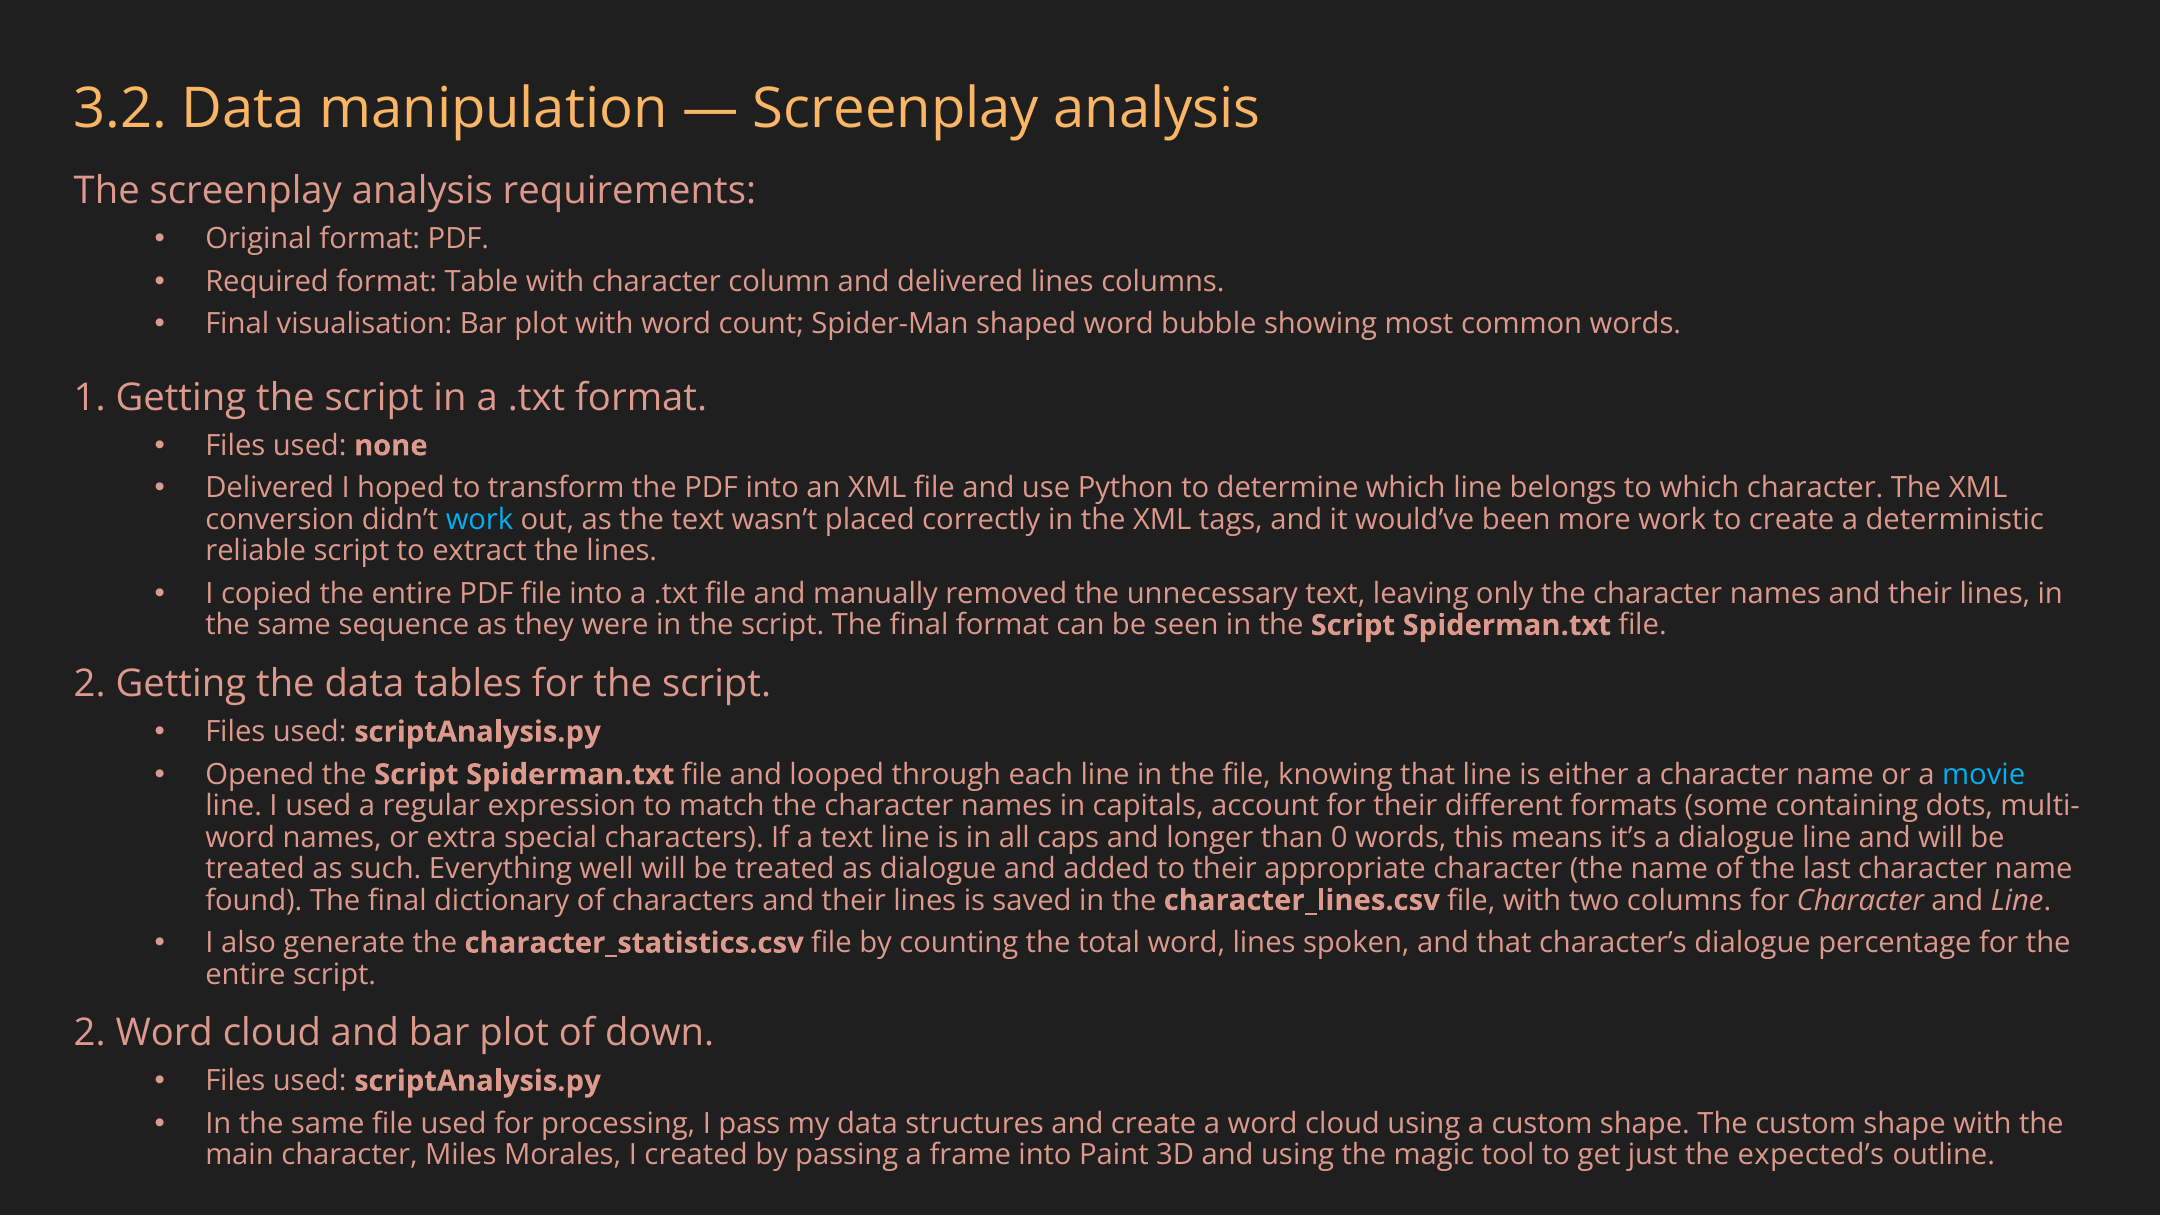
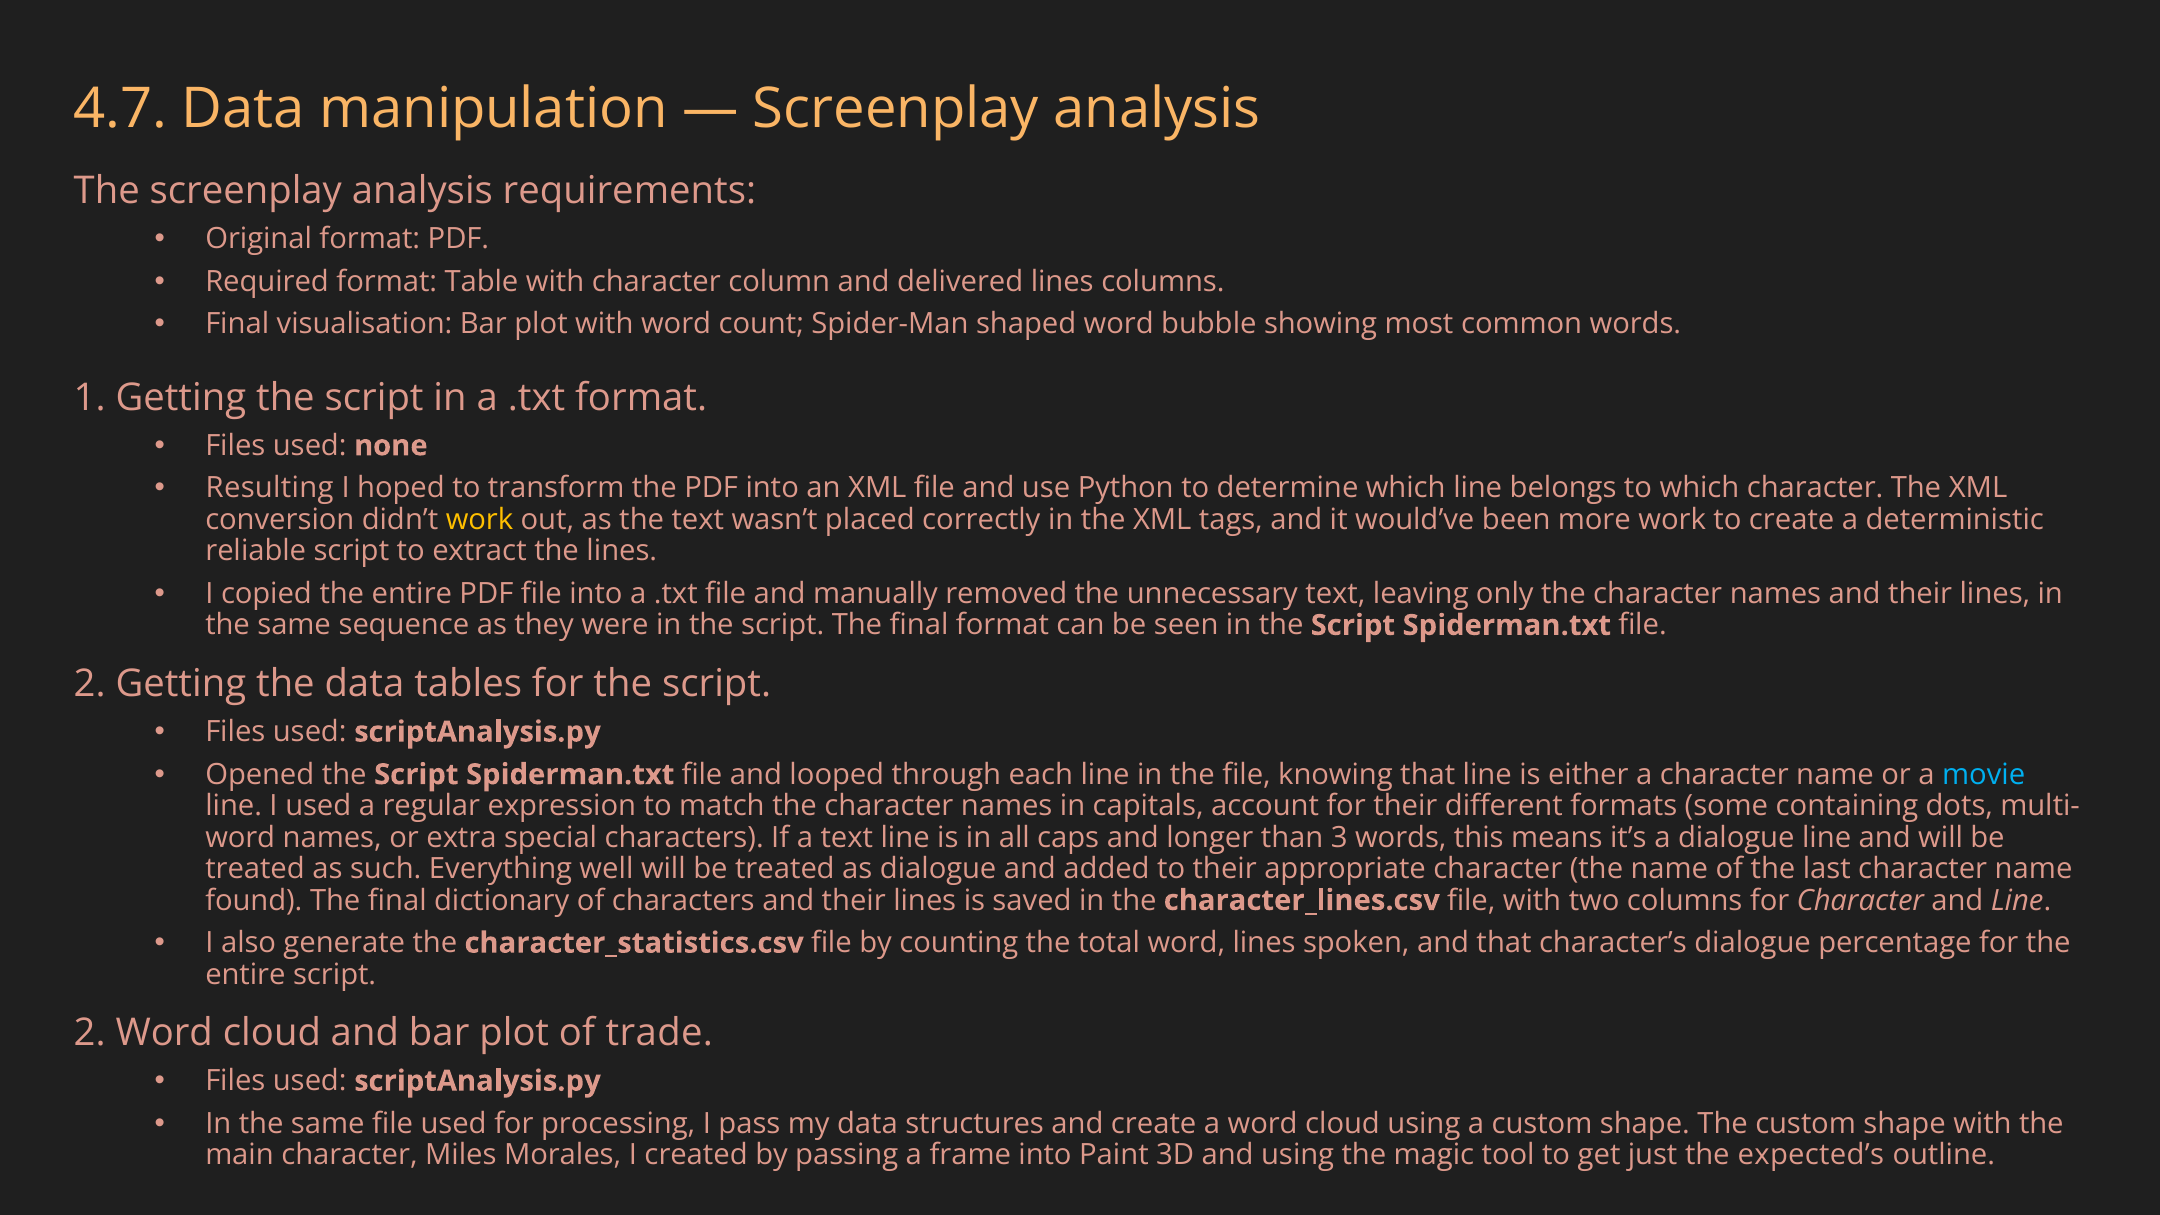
3.2: 3.2 -> 4.7
Delivered at (270, 488): Delivered -> Resulting
work at (480, 520) colour: light blue -> yellow
0: 0 -> 3
down: down -> trade
